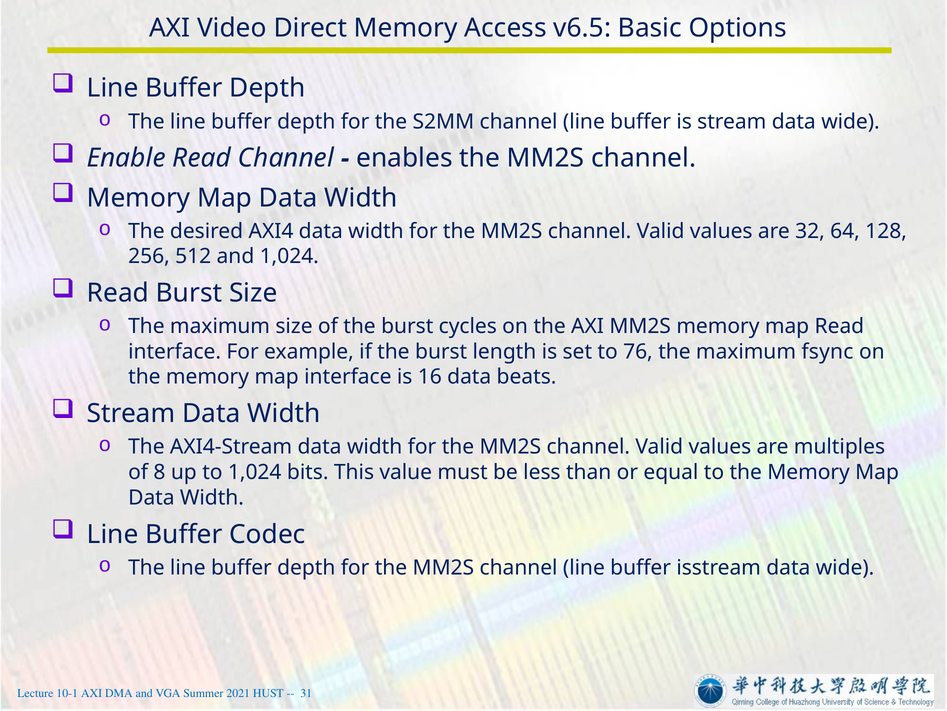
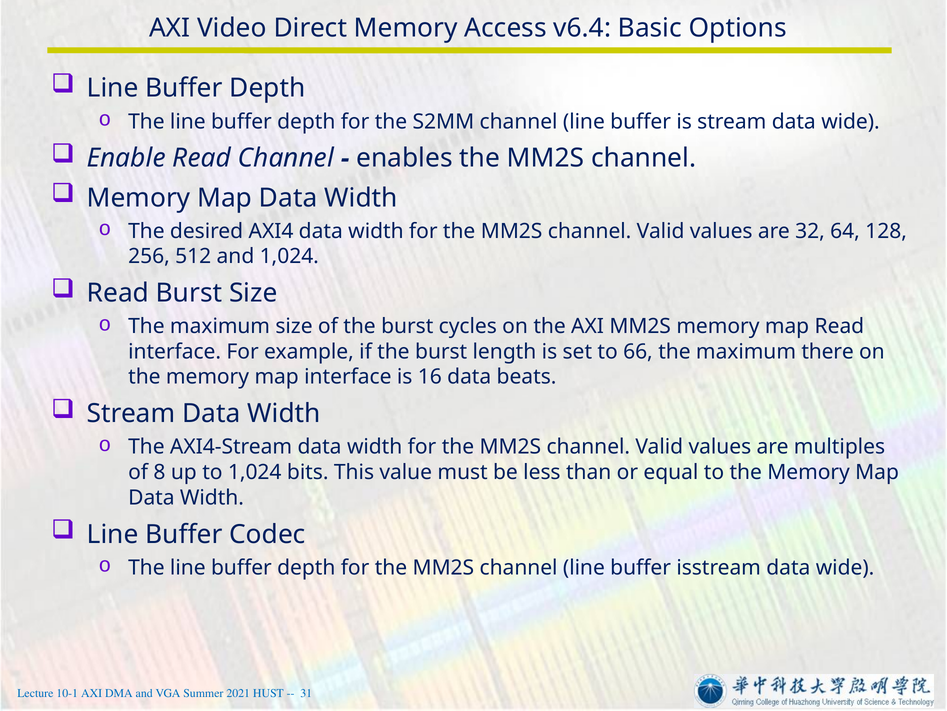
v6.5: v6.5 -> v6.4
76: 76 -> 66
fsync: fsync -> there
